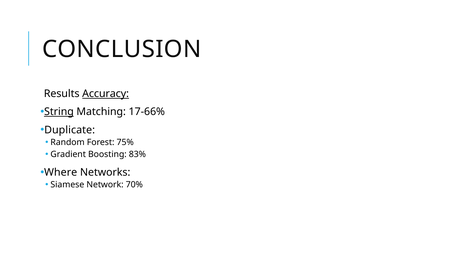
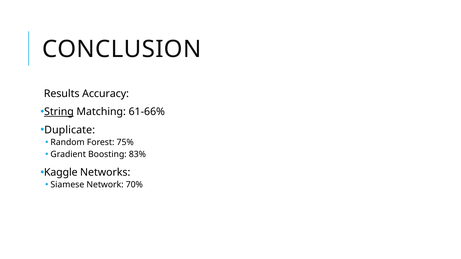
Accuracy underline: present -> none
17-66%: 17-66% -> 61-66%
Where: Where -> Kaggle
